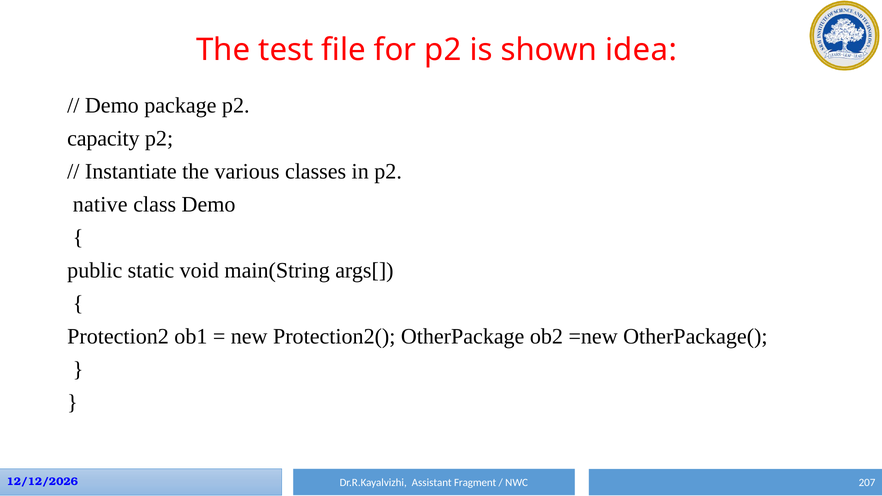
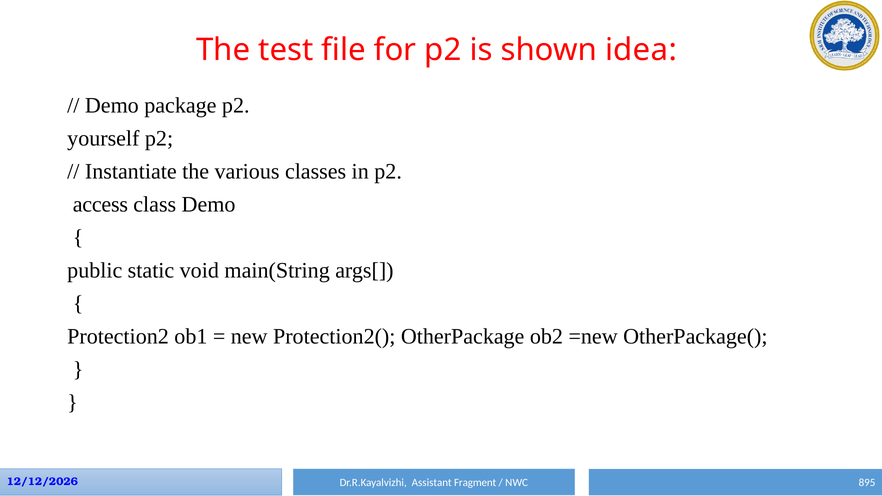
capacity: capacity -> yourself
native: native -> access
207: 207 -> 895
